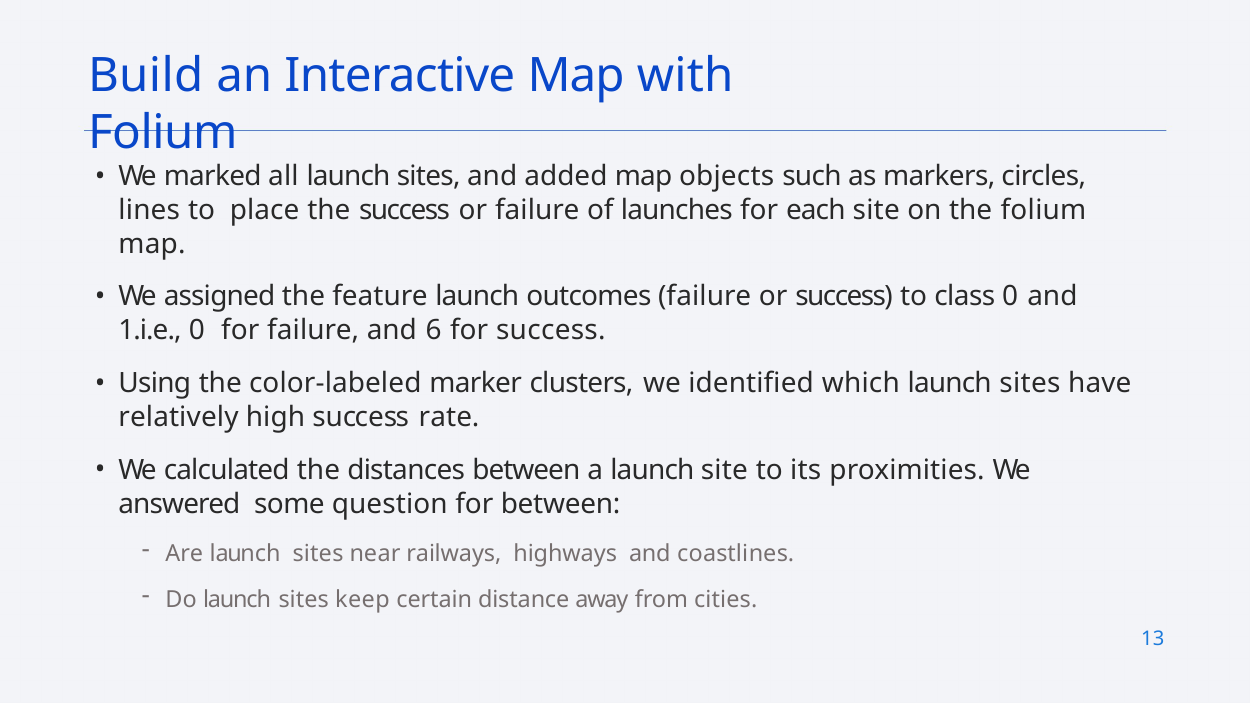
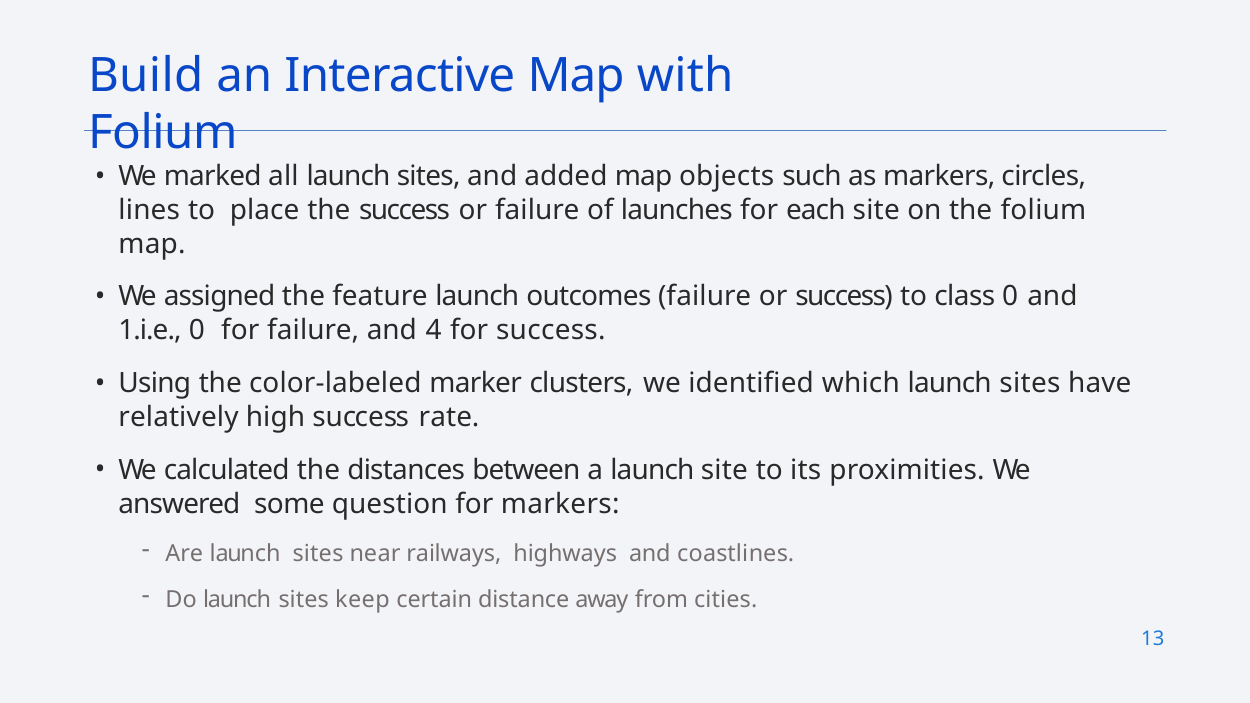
6: 6 -> 4
for between: between -> markers
